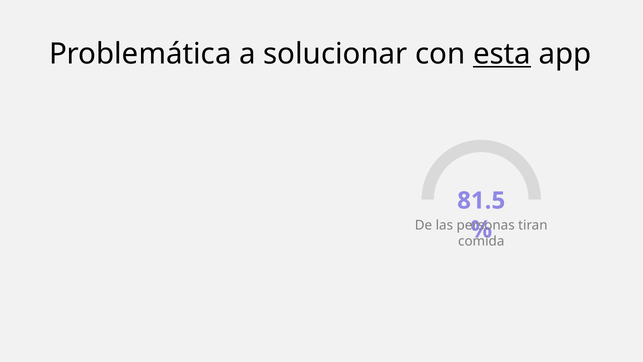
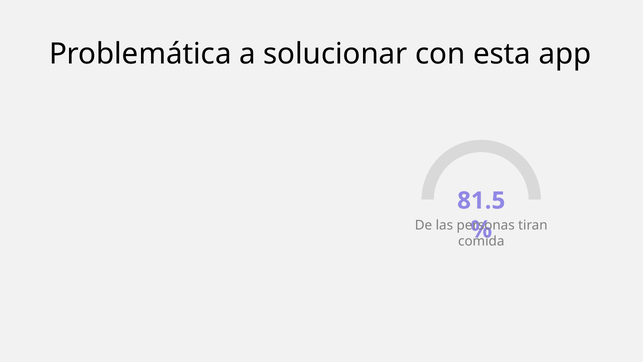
esta underline: present -> none
